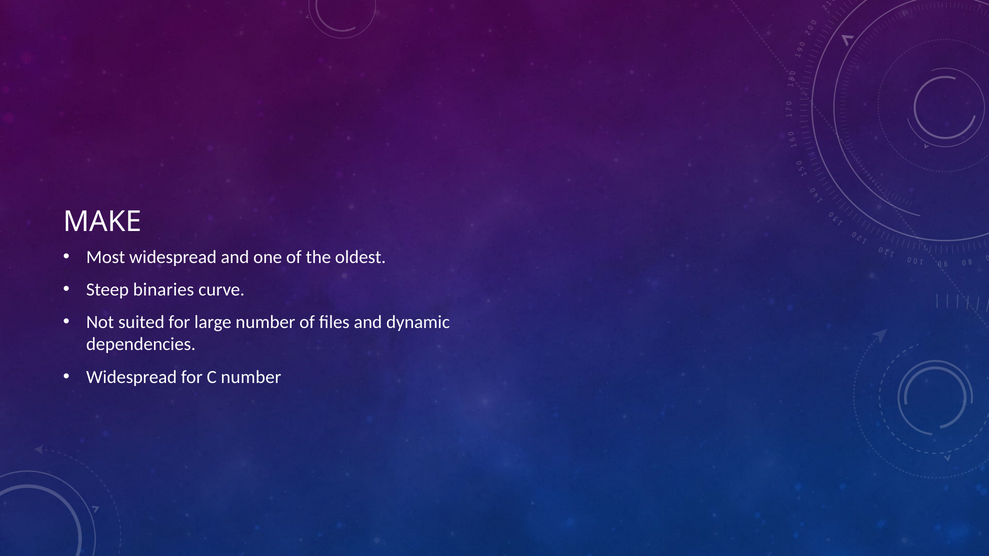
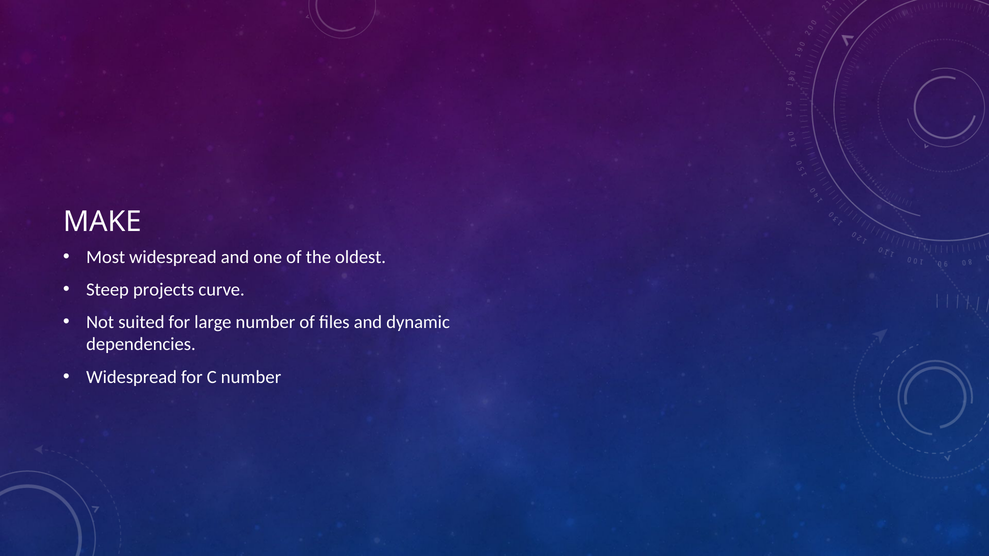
binaries: binaries -> projects
